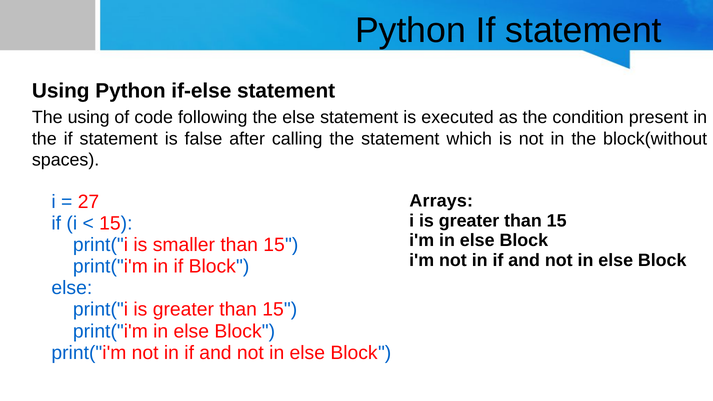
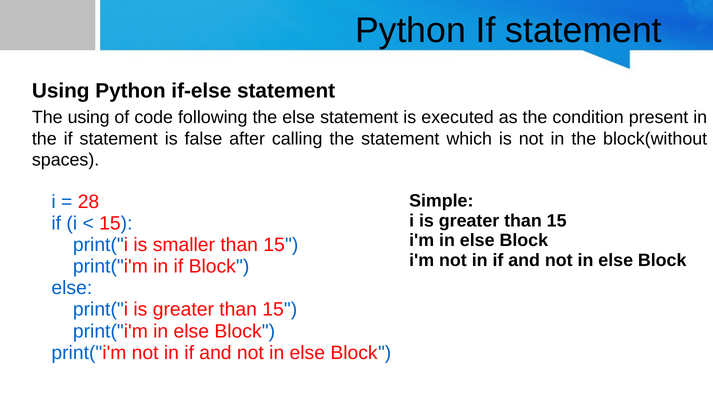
Arrays: Arrays -> Simple
27: 27 -> 28
